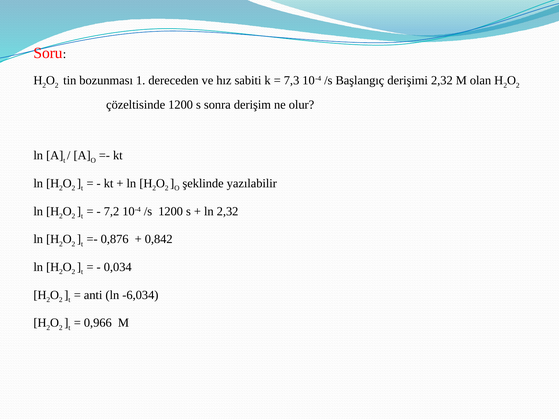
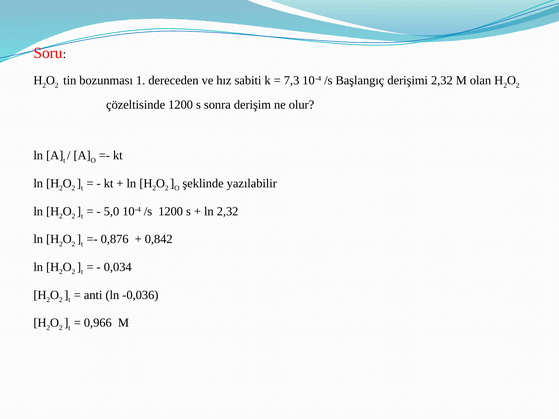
7,2: 7,2 -> 5,0
-6,034: -6,034 -> -0,036
